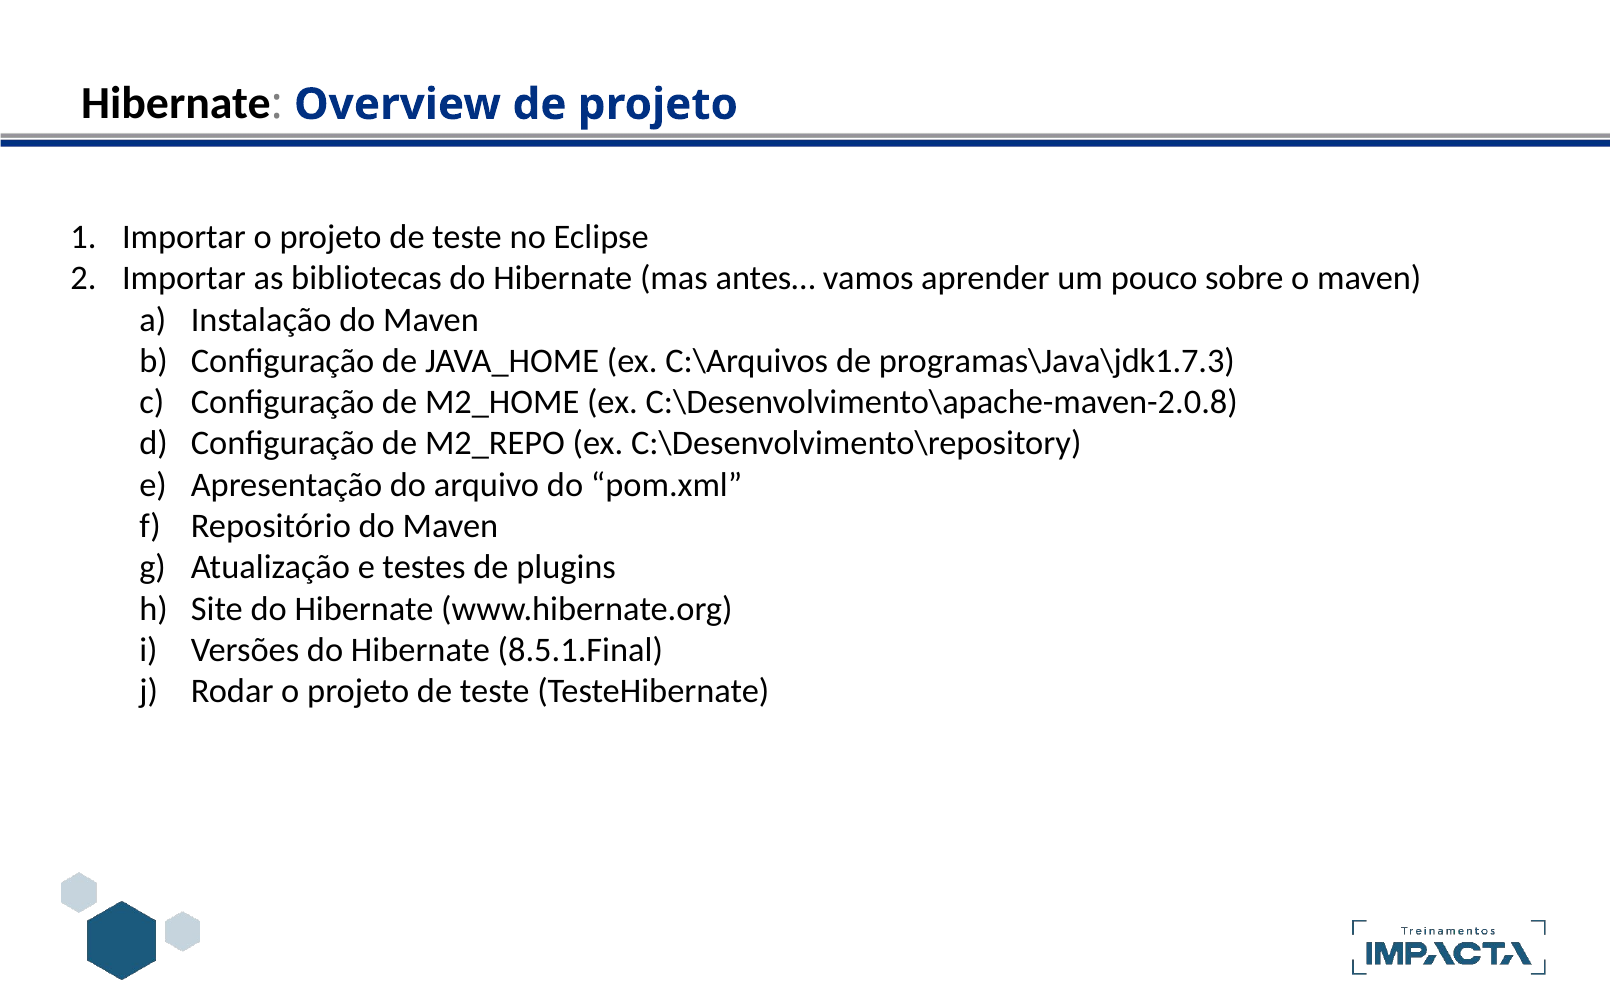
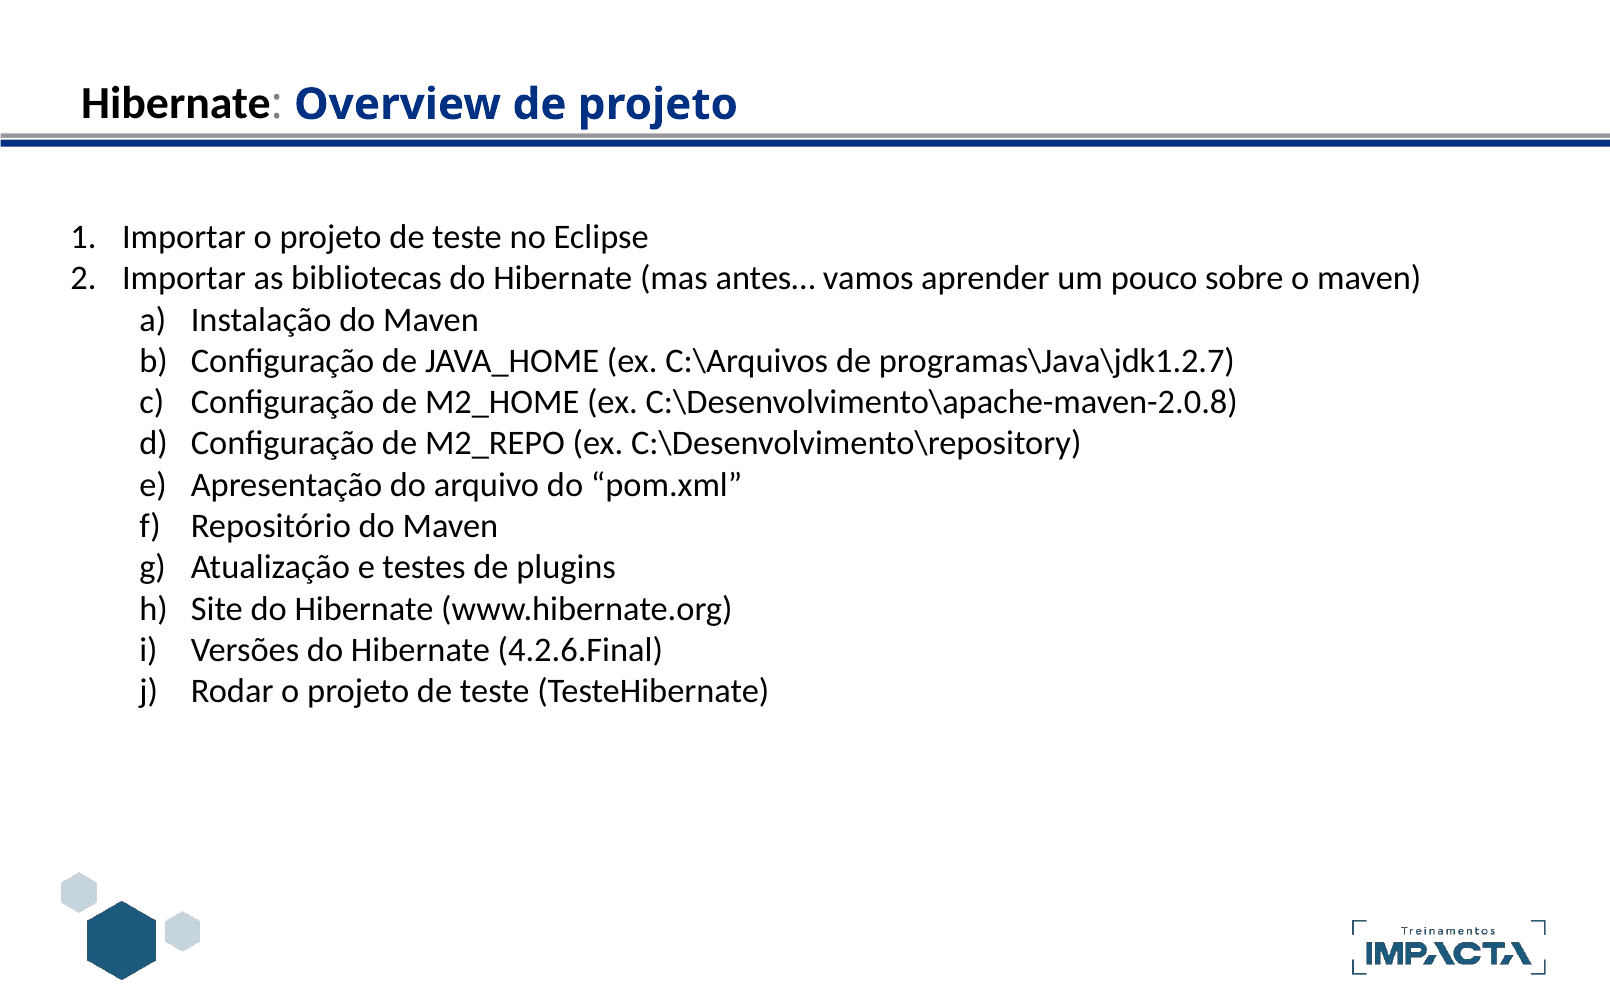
programas\Java\jdk1.7.3: programas\Java\jdk1.7.3 -> programas\Java\jdk1.2.7
8.5.1.Final: 8.5.1.Final -> 4.2.6.Final
